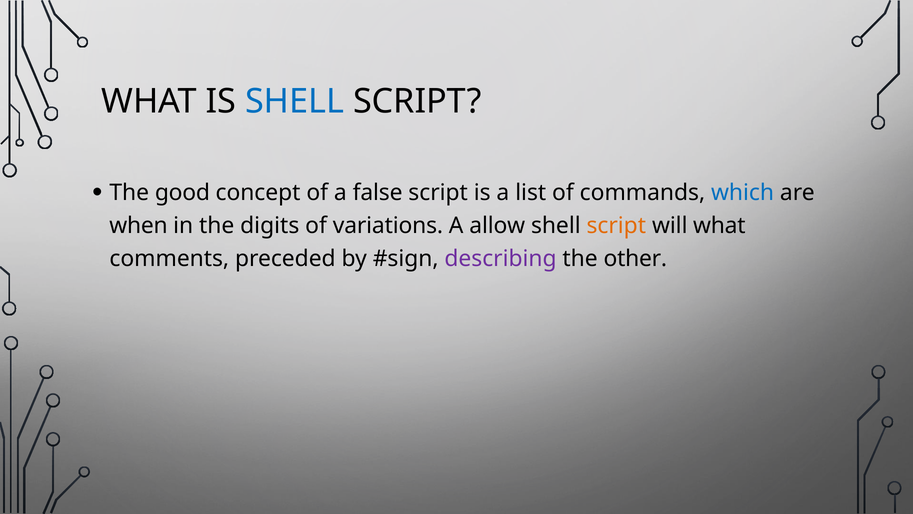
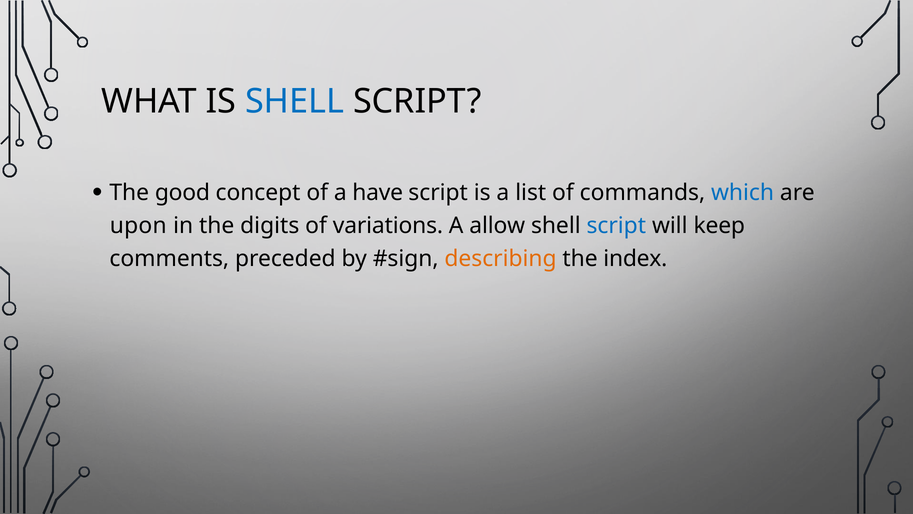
false: false -> have
when: when -> upon
script at (616, 226) colour: orange -> blue
will what: what -> keep
describing colour: purple -> orange
other: other -> index
